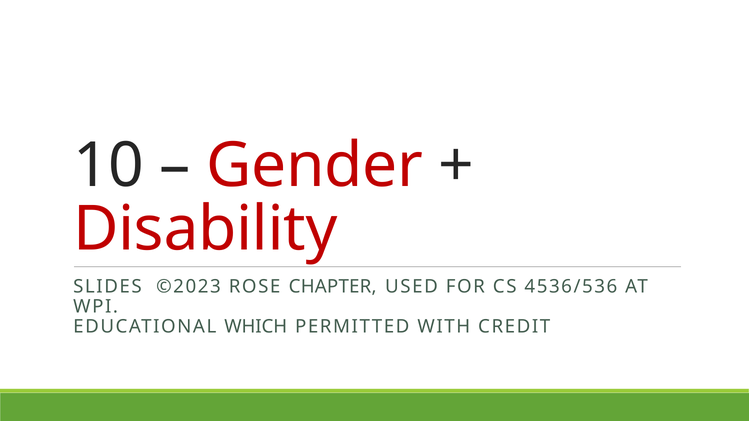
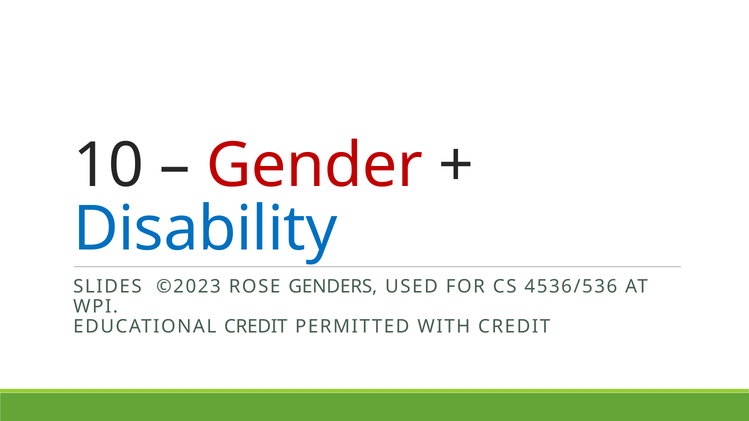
Disability colour: red -> blue
CHAPTER: CHAPTER -> GENDERS
EDUCATIONAL WHICH: WHICH -> CREDIT
